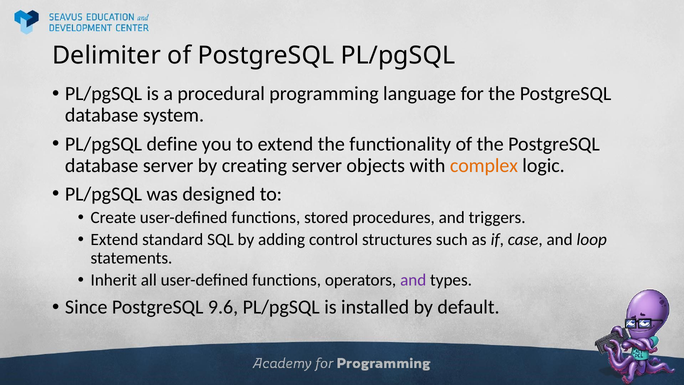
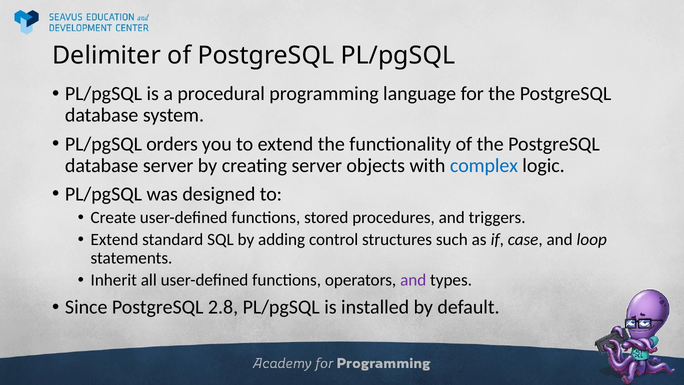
define: define -> orders
complex colour: orange -> blue
9.6: 9.6 -> 2.8
